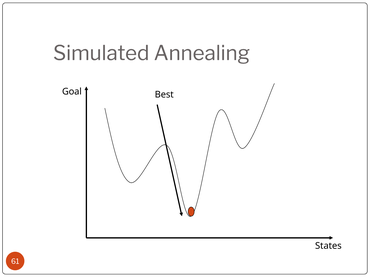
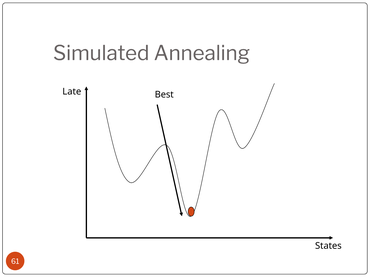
Goal: Goal -> Late
